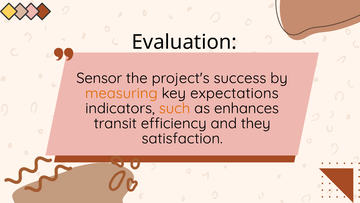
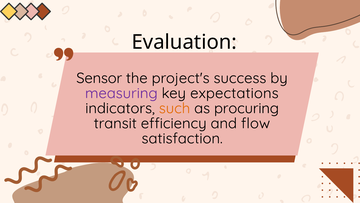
measuring colour: orange -> purple
enhances: enhances -> procuring
they: they -> flow
